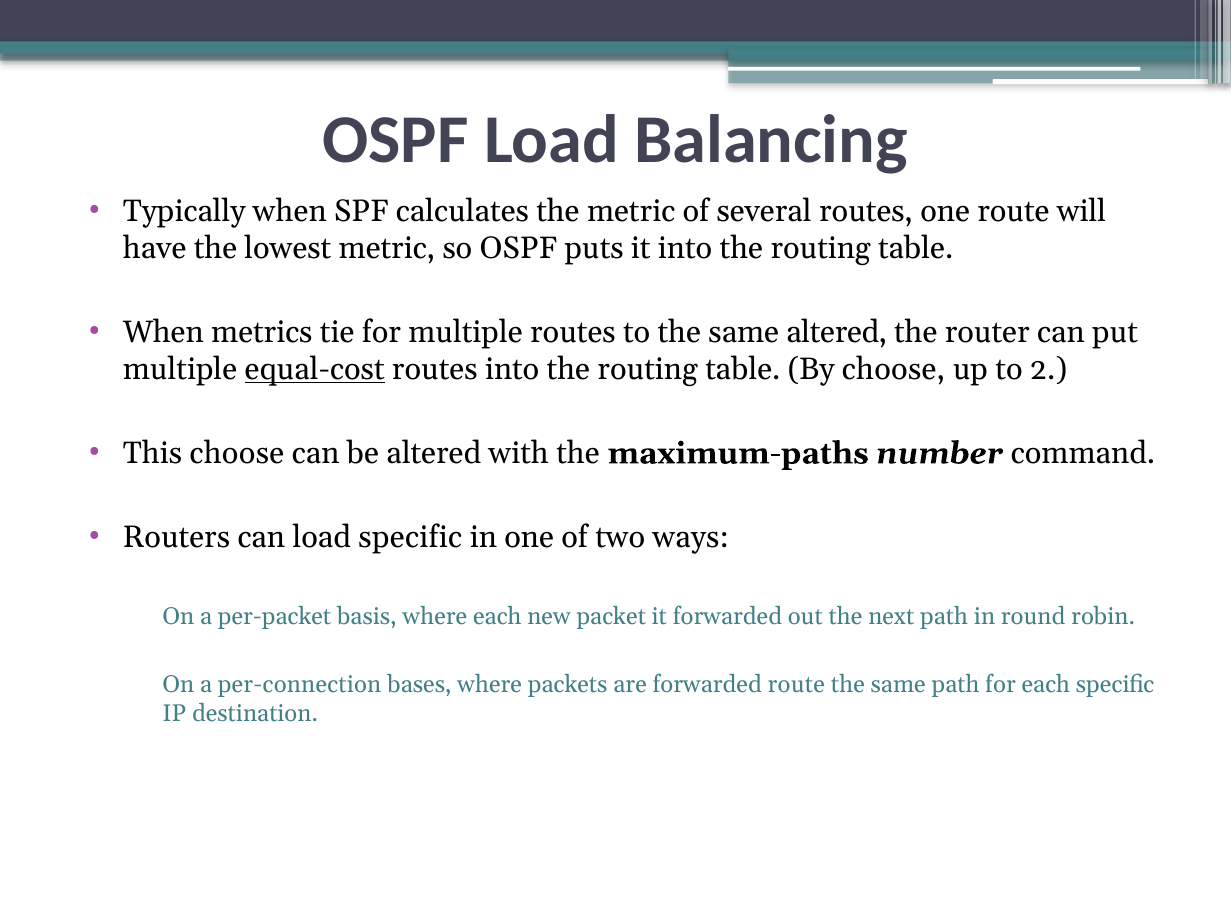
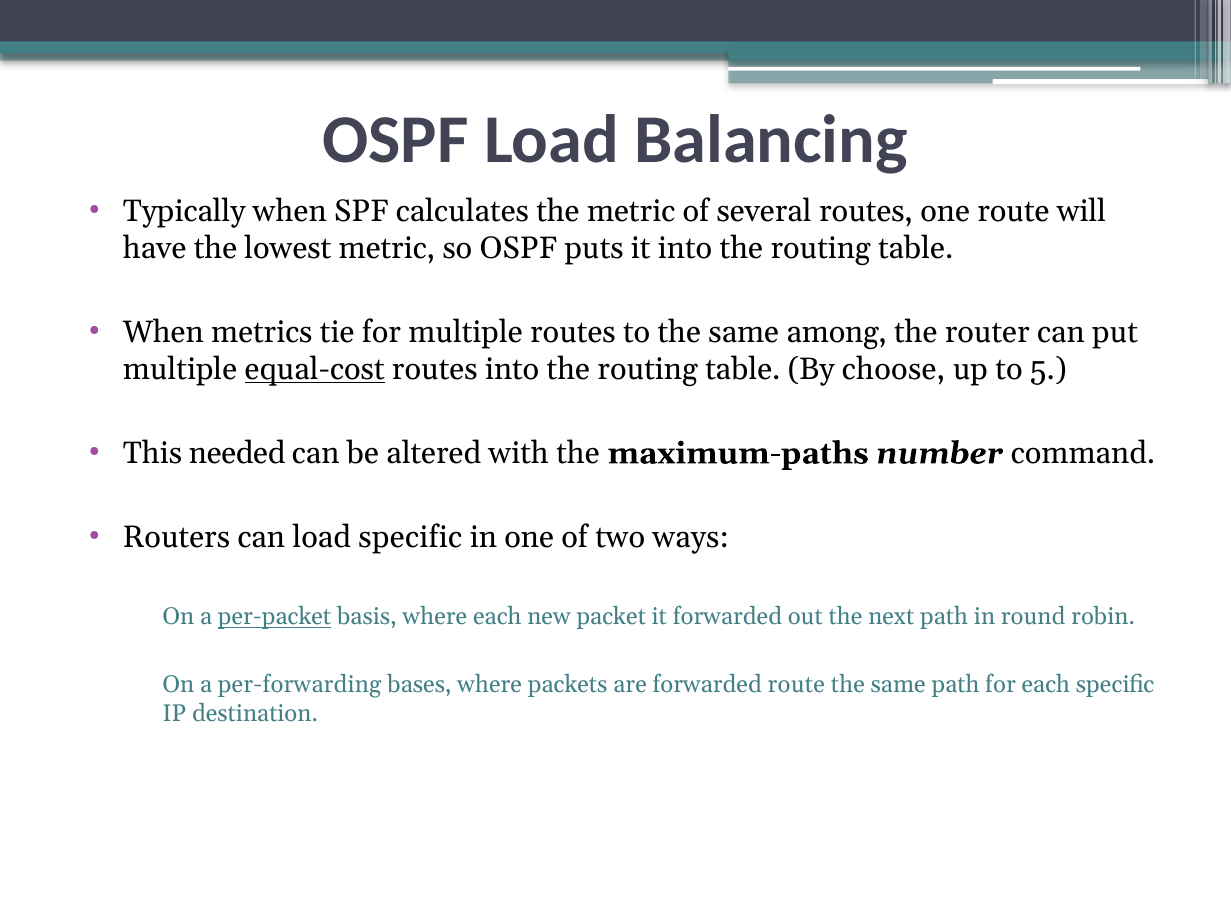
same altered: altered -> among
2: 2 -> 5
This choose: choose -> needed
per-packet underline: none -> present
per-connection: per-connection -> per-forwarding
